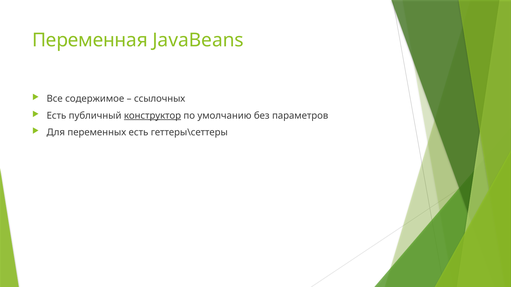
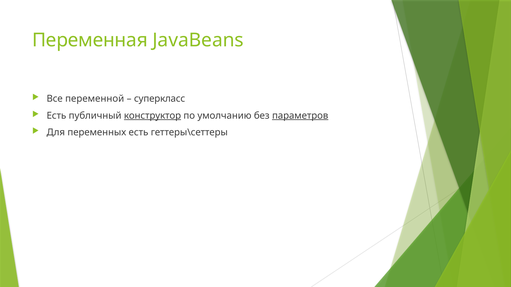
содержимое: содержимое -> переменной
ссылочных: ссылочных -> суперкласс
параметров underline: none -> present
